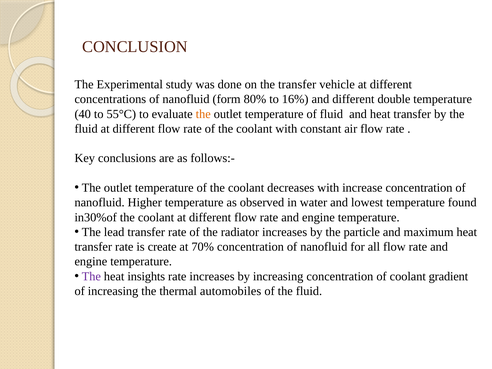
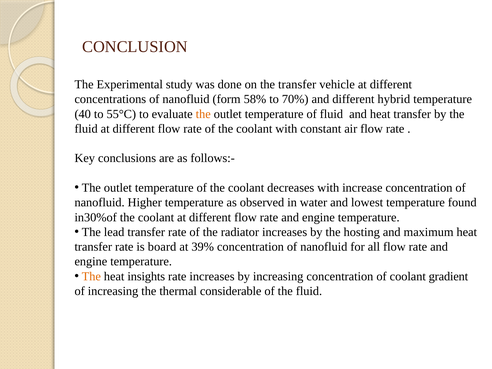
80%: 80% -> 58%
16%: 16% -> 70%
double: double -> hybrid
particle: particle -> hosting
create: create -> board
70%: 70% -> 39%
The at (91, 276) colour: purple -> orange
automobiles: automobiles -> considerable
